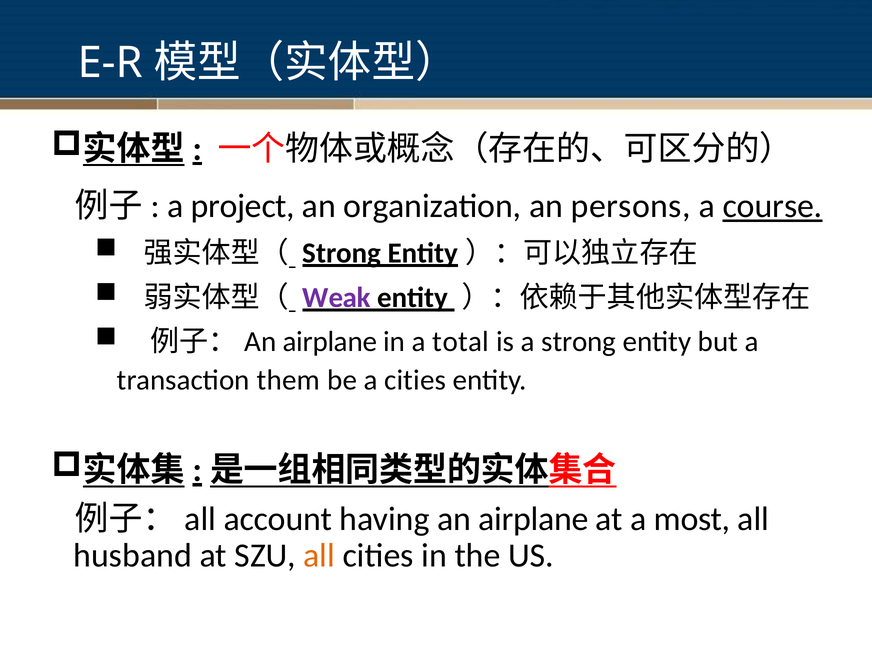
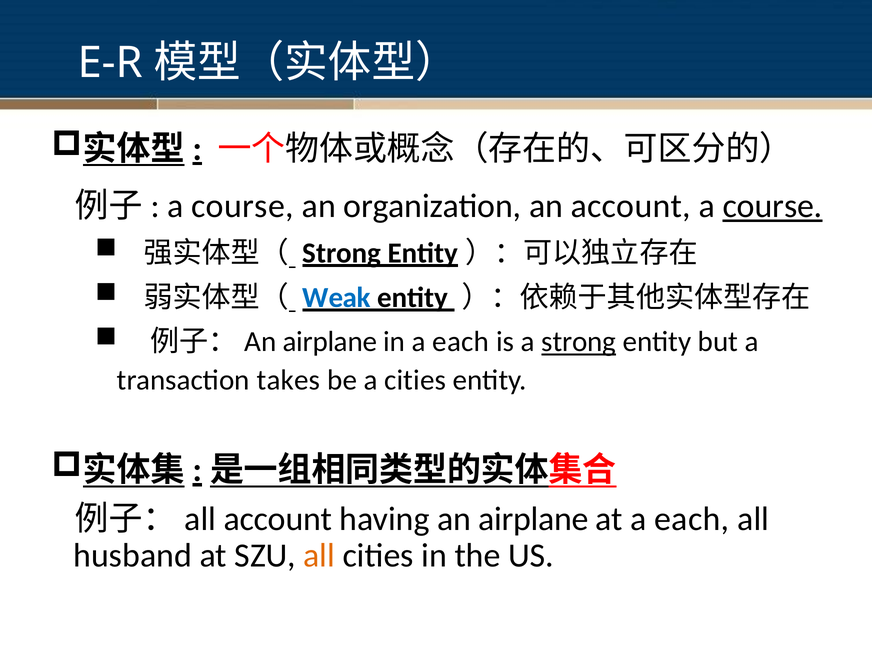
project at (243, 206): project -> course
an persons: persons -> account
Weak colour: purple -> blue
in a total: total -> each
strong at (579, 342) underline: none -> present
them: them -> takes
at a most: most -> each
